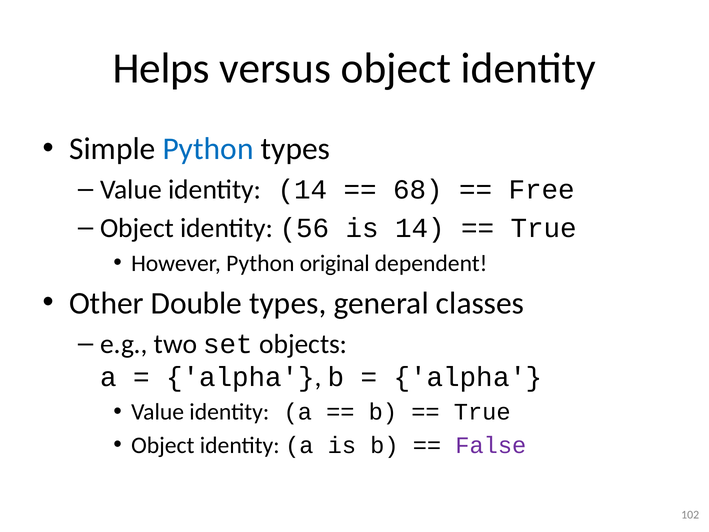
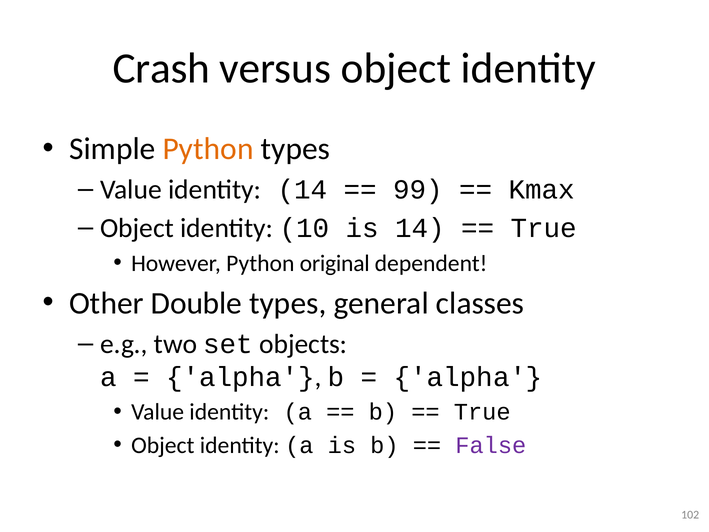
Helps: Helps -> Crash
Python at (208, 149) colour: blue -> orange
68: 68 -> 99
Free: Free -> Kmax
56: 56 -> 10
